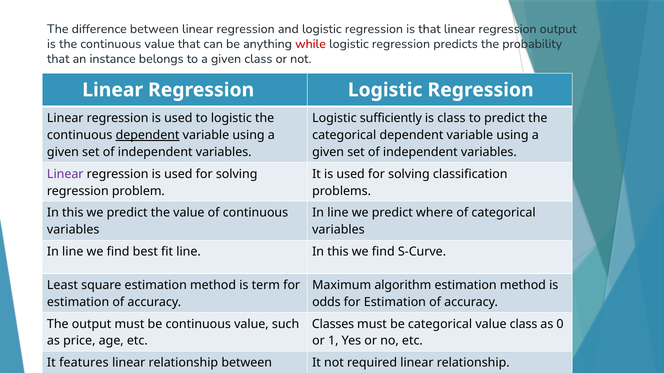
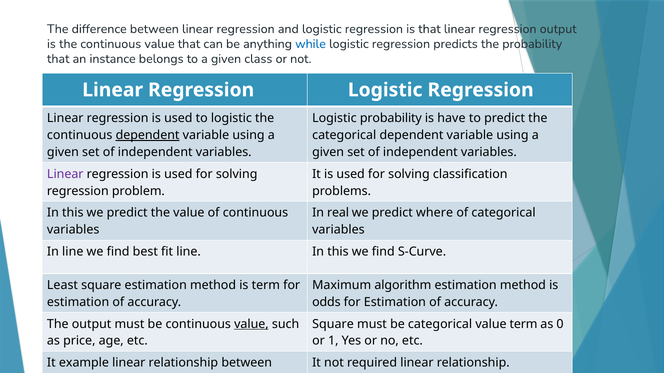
while colour: red -> blue
Logistic sufficiently: sufficiently -> probability
is class: class -> have
line at (338, 213): line -> real
value at (251, 324) underline: none -> present
Classes at (333, 324): Classes -> Square
value class: class -> term
features: features -> example
